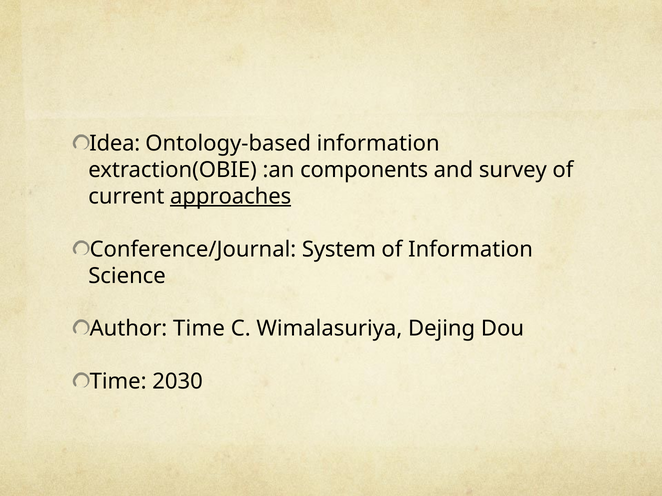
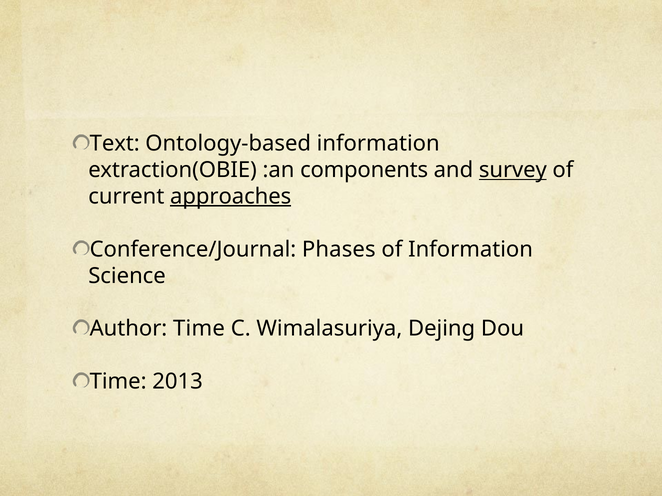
Idea: Idea -> Text
survey underline: none -> present
System: System -> Phases
2030: 2030 -> 2013
